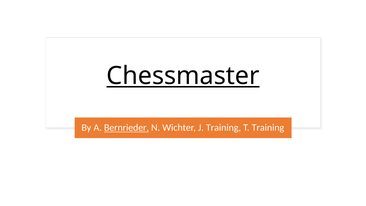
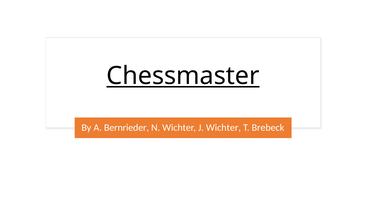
Bernrieder underline: present -> none
J Training: Training -> Wichter
T Training: Training -> Brebeck
